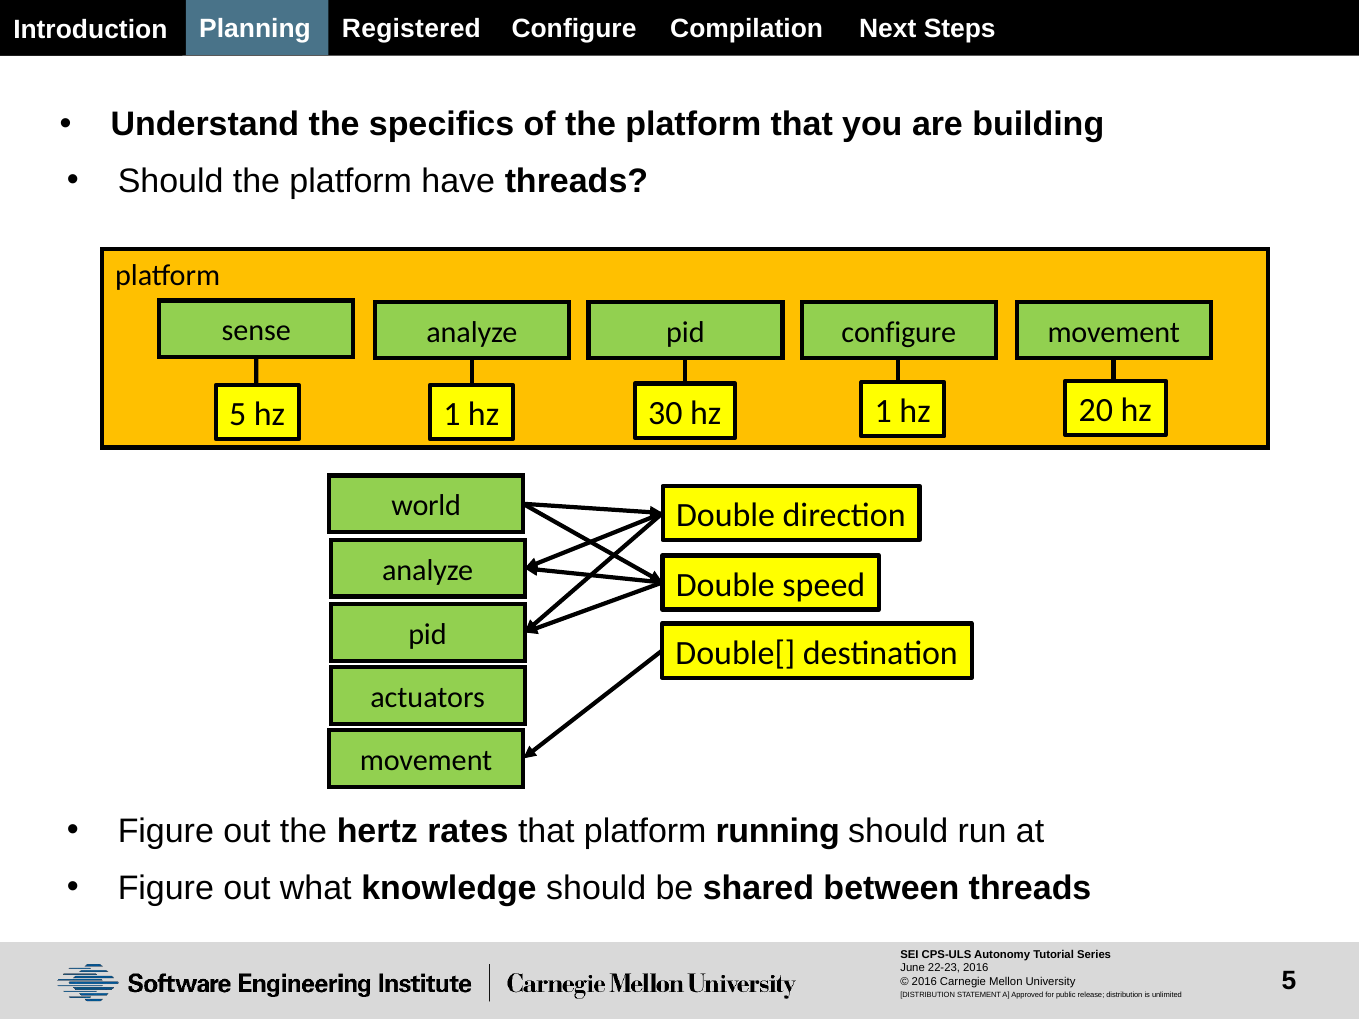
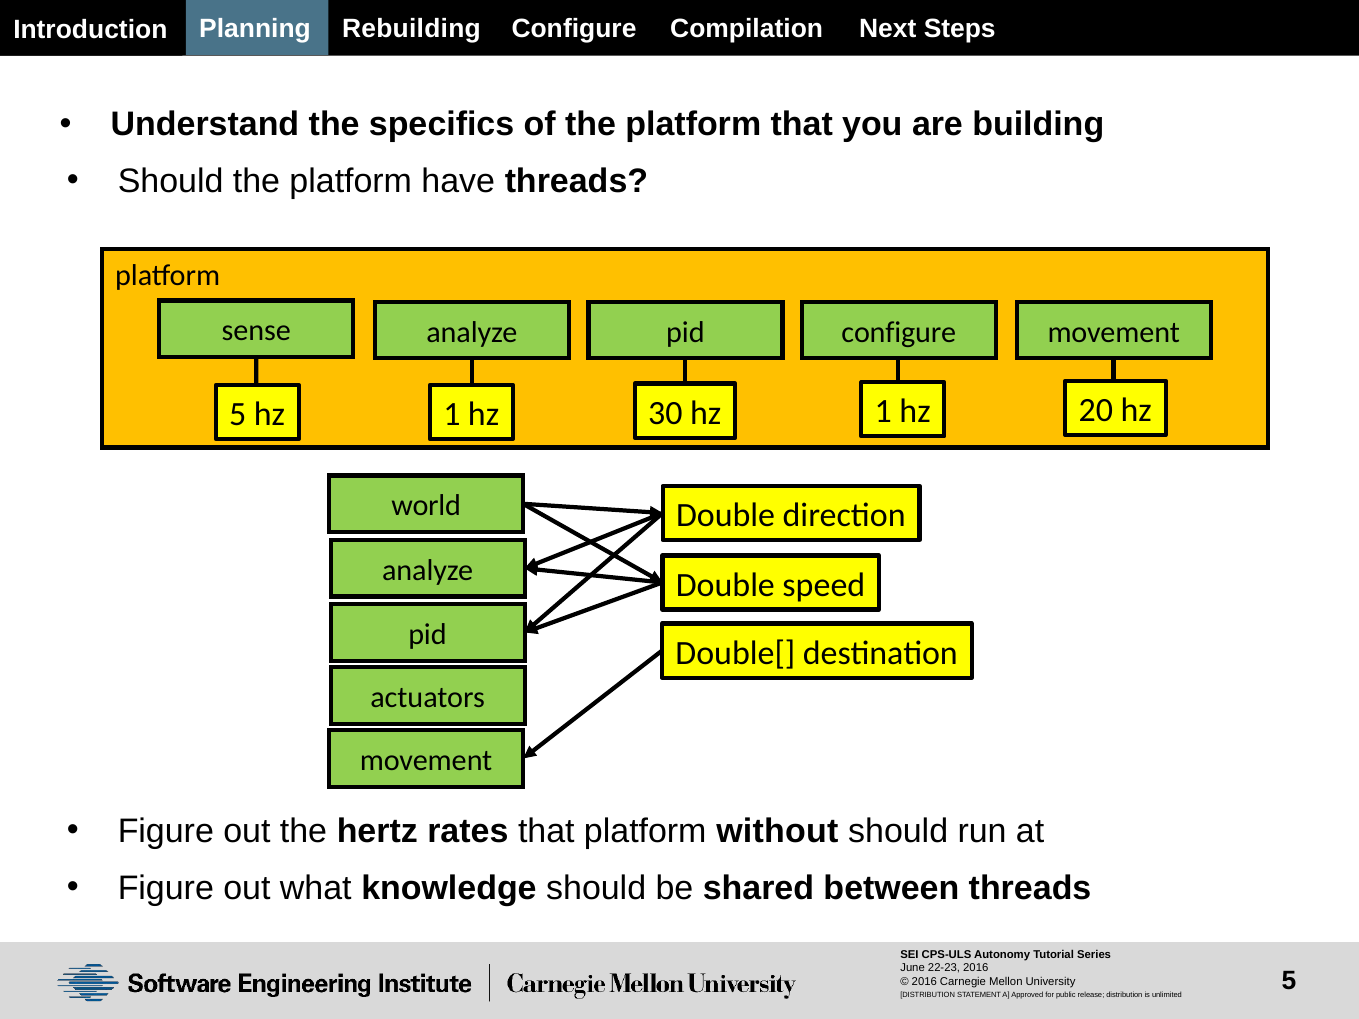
Registered: Registered -> Rebuilding
running: running -> without
